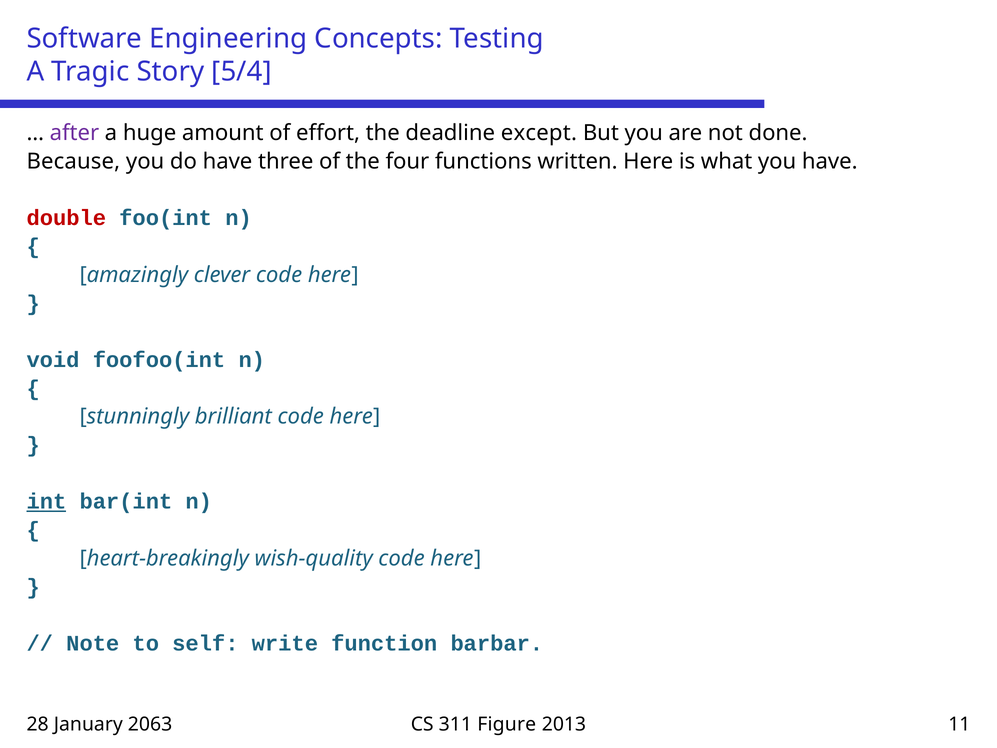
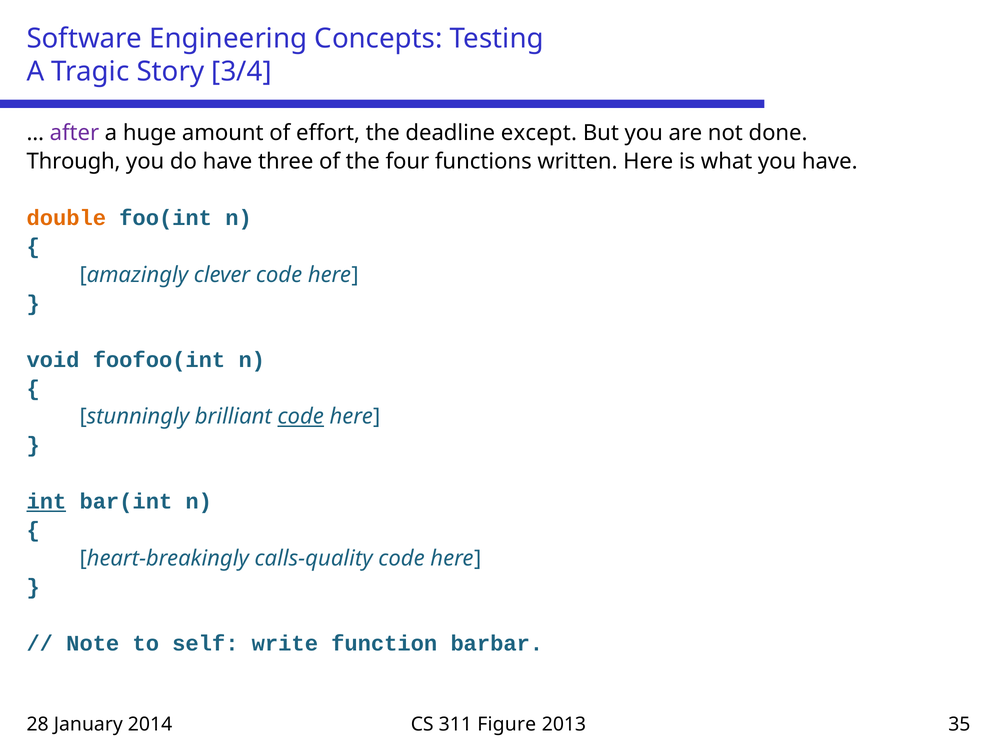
5/4: 5/4 -> 3/4
Because: Because -> Through
double colour: red -> orange
code at (301, 416) underline: none -> present
wish-quality: wish-quality -> calls-quality
2063: 2063 -> 2014
11: 11 -> 35
